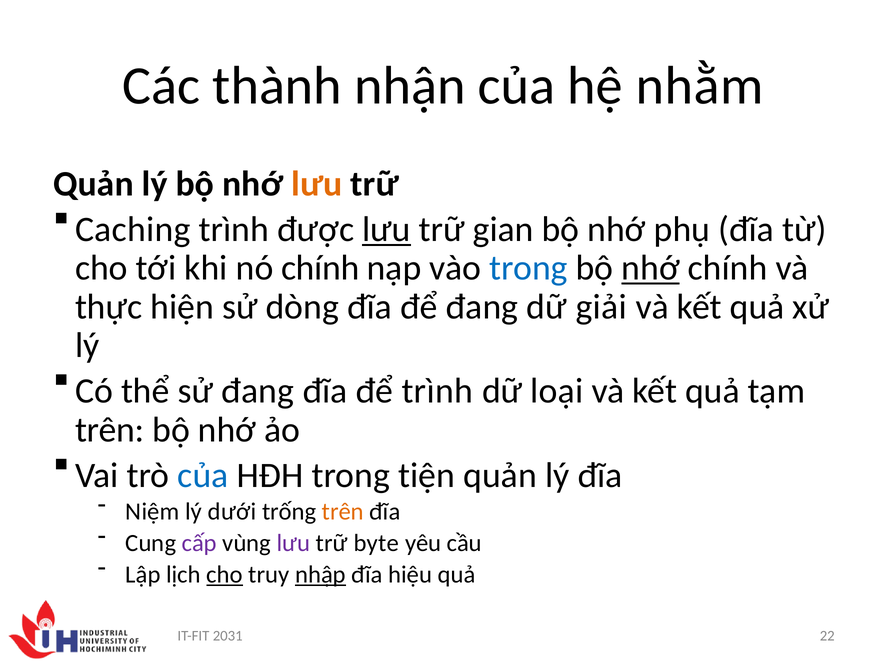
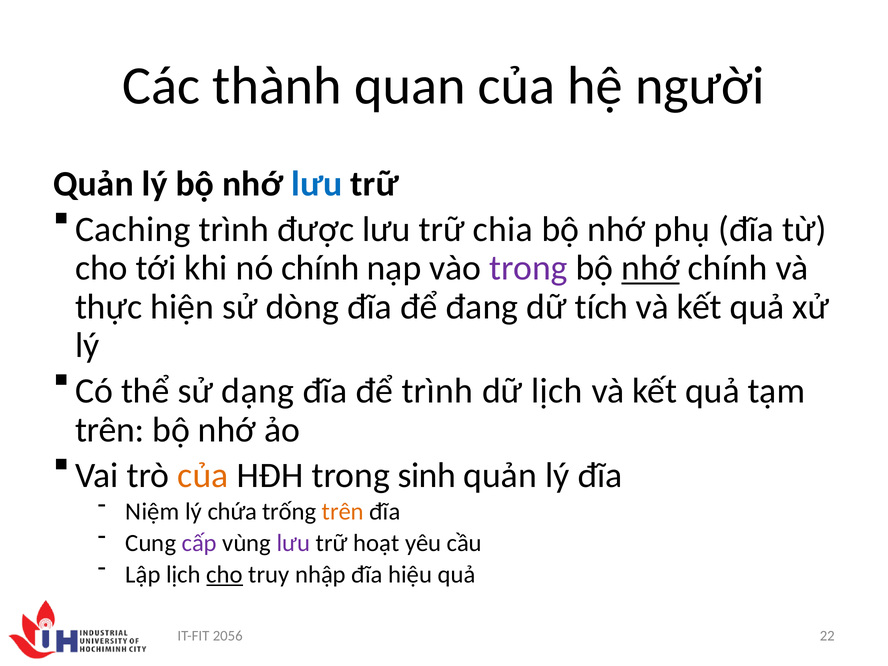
nhận: nhận -> quan
nhằm: nhằm -> người
lưu at (317, 184) colour: orange -> blue
lưu at (386, 230) underline: present -> none
gian: gian -> chia
trong at (528, 268) colour: blue -> purple
giải: giải -> tích
sử đang: đang -> dạng
dữ loại: loại -> lịch
của at (203, 476) colour: blue -> orange
tiện: tiện -> sinh
dưới: dưới -> chứa
byte: byte -> hoạt
nhập underline: present -> none
2031: 2031 -> 2056
